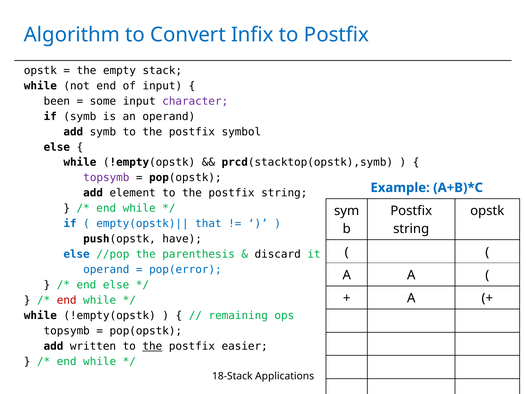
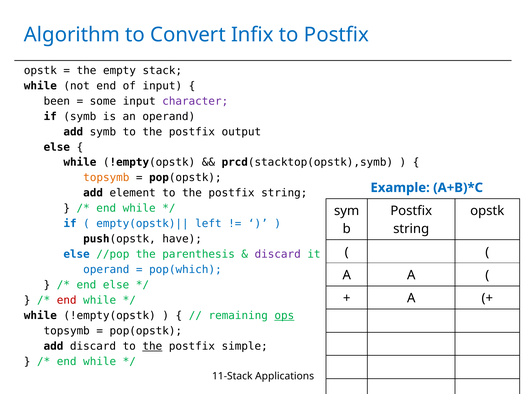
symbol: symbol -> output
topsymb at (106, 178) colour: purple -> orange
that: that -> left
discard at (278, 255) colour: black -> purple
pop(error: pop(error -> pop(which
ops underline: none -> present
add written: written -> discard
easier: easier -> simple
18-Stack: 18-Stack -> 11-Stack
